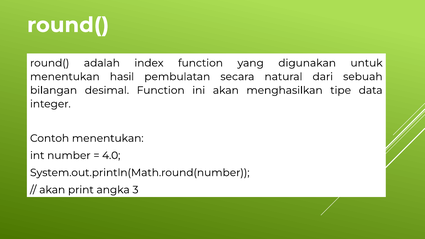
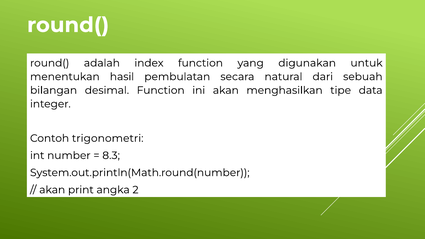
Contoh menentukan: menentukan -> trigonometri
4.0: 4.0 -> 8.3
3: 3 -> 2
